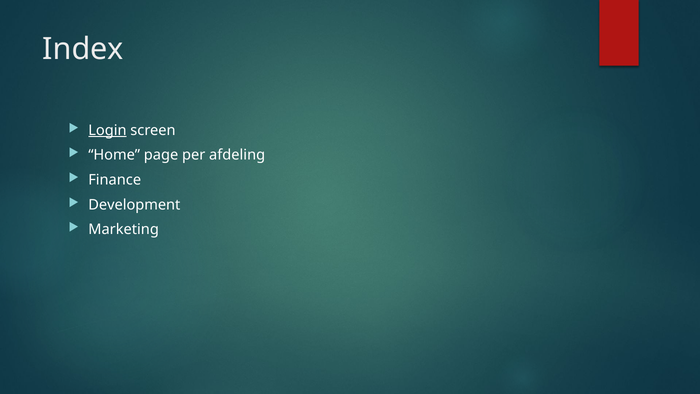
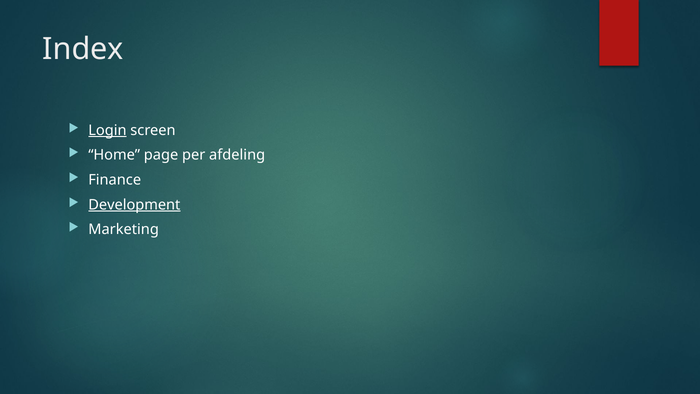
Development underline: none -> present
